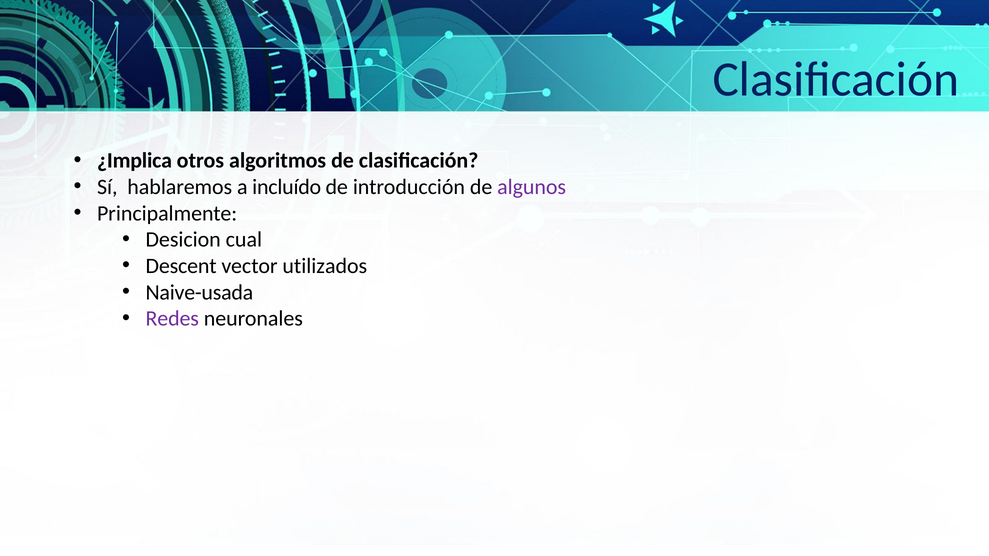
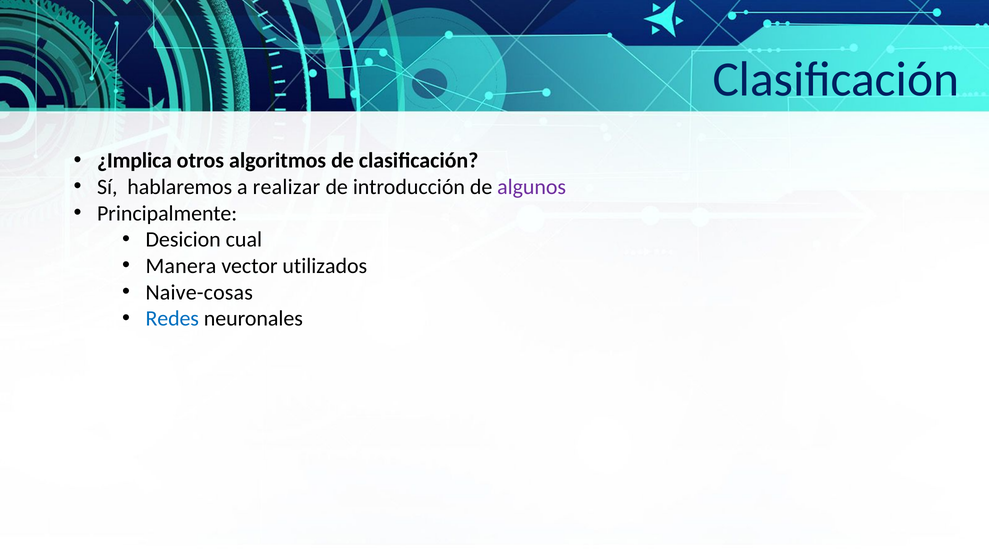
incluído: incluído -> realizar
Descent: Descent -> Manera
Naive-usada: Naive-usada -> Naive-cosas
Redes colour: purple -> blue
